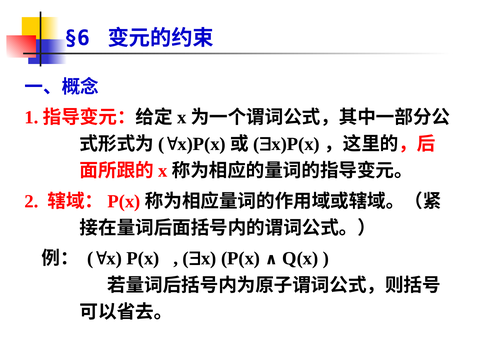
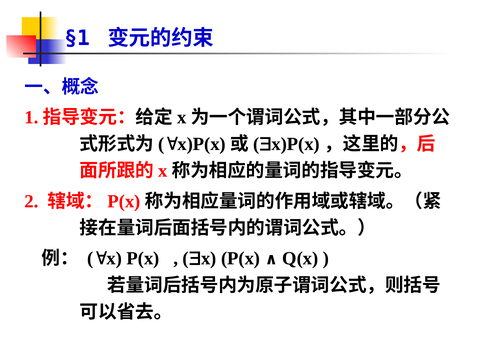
§6: §6 -> §1
